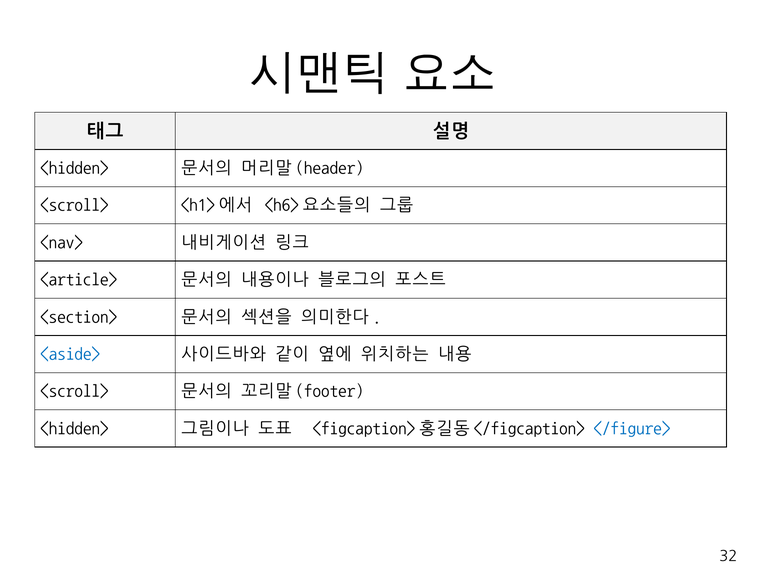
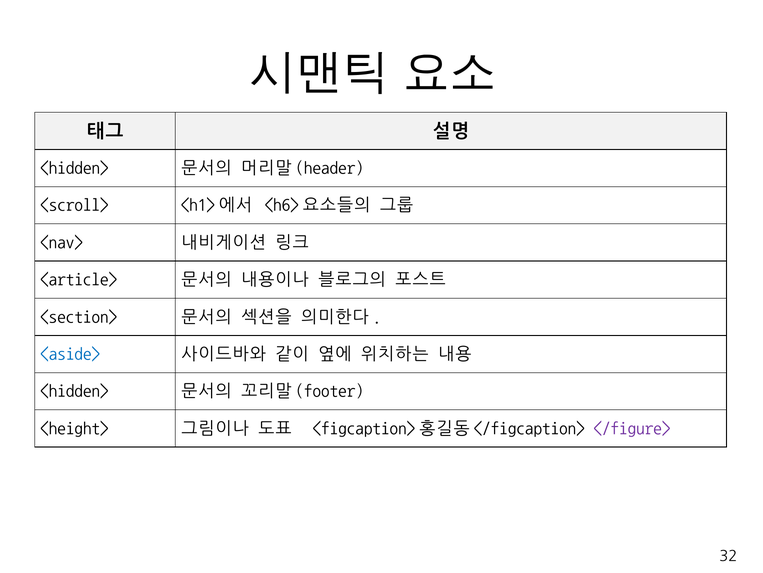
<scroll> at (74, 390): <scroll> -> <hidden>
<hidden> at (74, 427): <hidden> -> <height>
</figure> colour: blue -> purple
